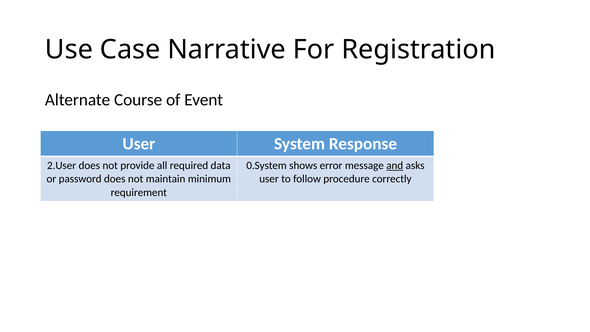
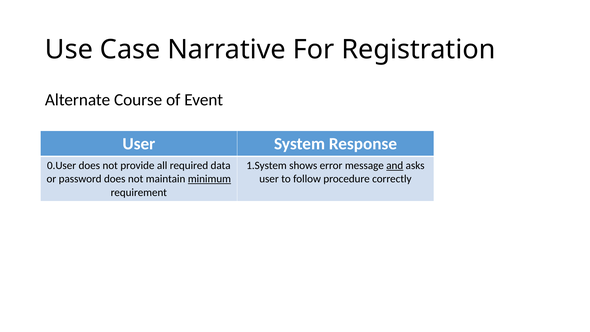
2.User: 2.User -> 0.User
0.System: 0.System -> 1.System
minimum underline: none -> present
